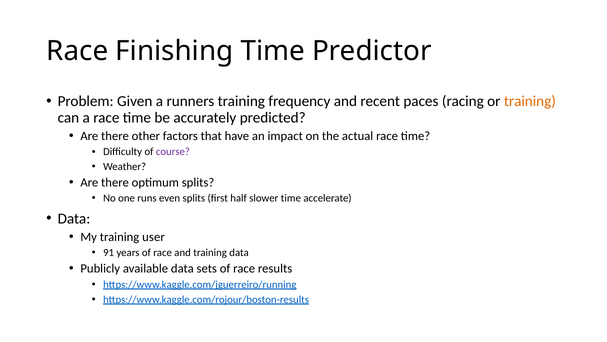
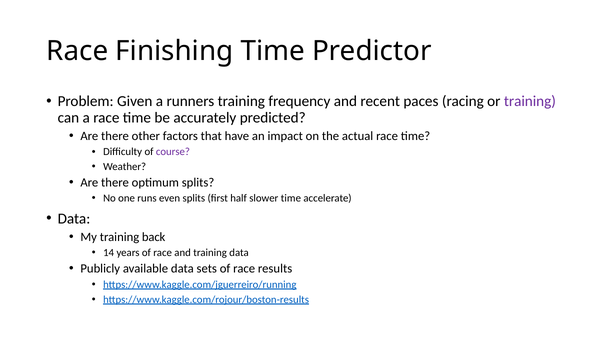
training at (530, 101) colour: orange -> purple
user: user -> back
91: 91 -> 14
